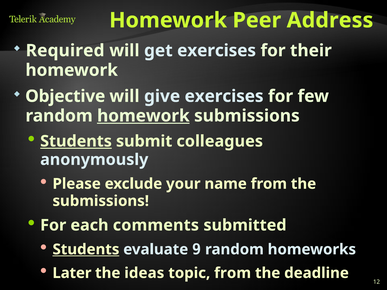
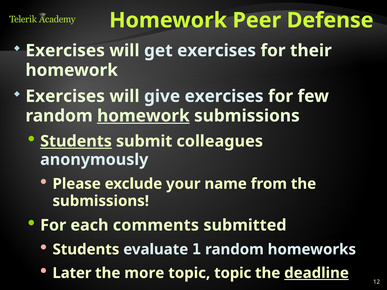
Address: Address -> Defense
Required at (65, 51): Required -> Exercises
Objective at (65, 96): Objective -> Exercises
Students at (86, 250) underline: present -> none
9: 9 -> 1
ideas: ideas -> more
topic from: from -> topic
deadline underline: none -> present
